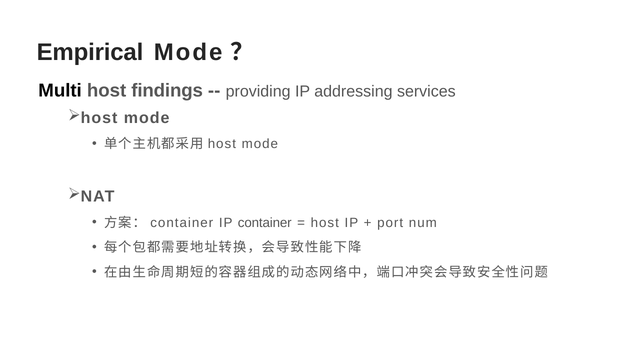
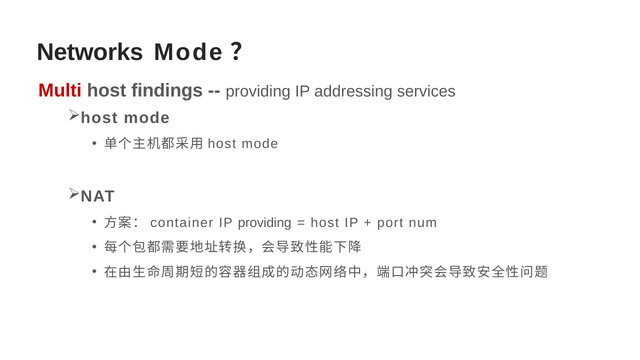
Empirical: Empirical -> Networks
Multi colour: black -> red
IP container: container -> providing
